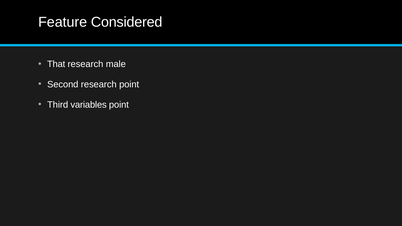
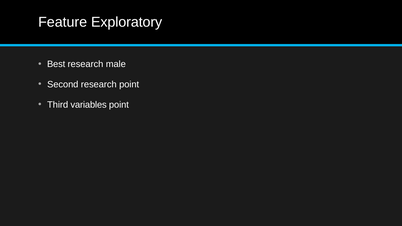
Considered: Considered -> Exploratory
That: That -> Best
